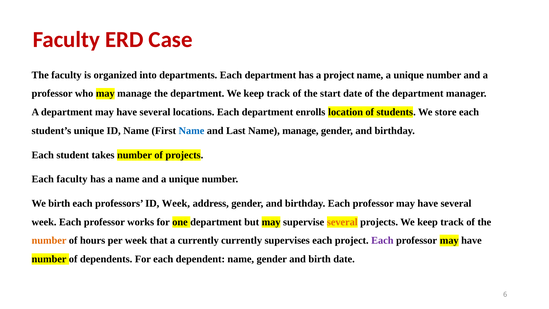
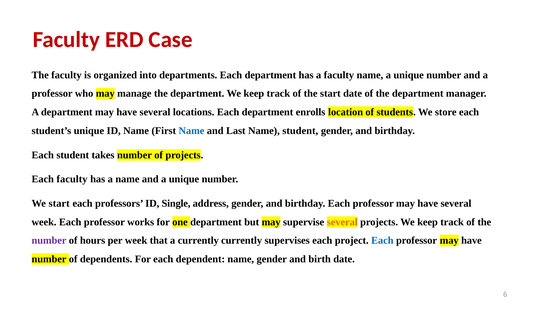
a project: project -> faculty
Name manage: manage -> student
We birth: birth -> start
ID Week: Week -> Single
number at (49, 240) colour: orange -> purple
Each at (382, 240) colour: purple -> blue
